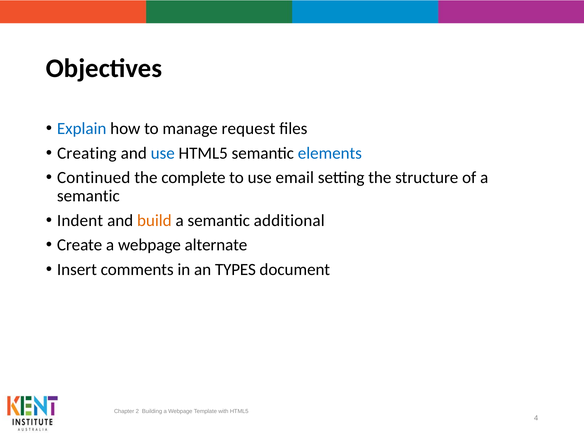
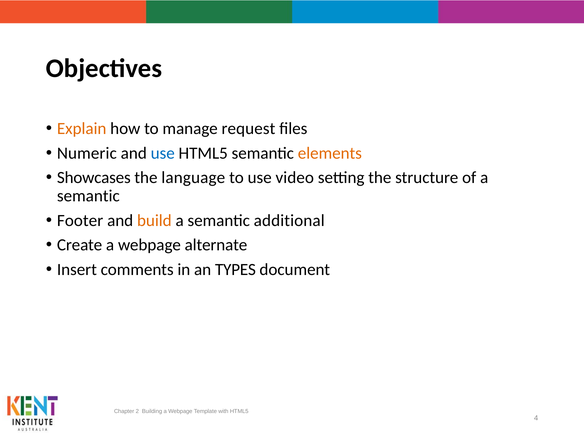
Explain colour: blue -> orange
Creating: Creating -> Numeric
elements colour: blue -> orange
Continued: Continued -> Showcases
complete: complete -> language
email: email -> video
Indent: Indent -> Footer
